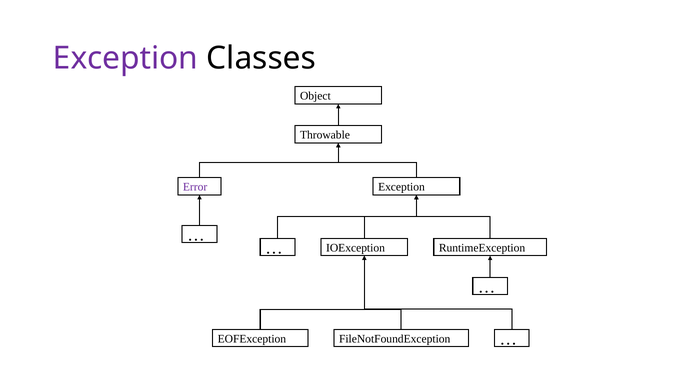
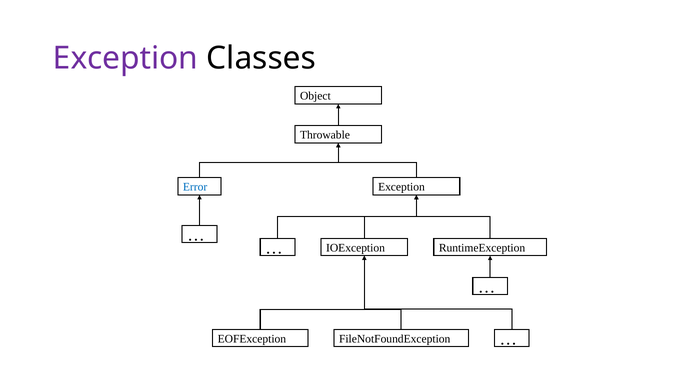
Error colour: purple -> blue
